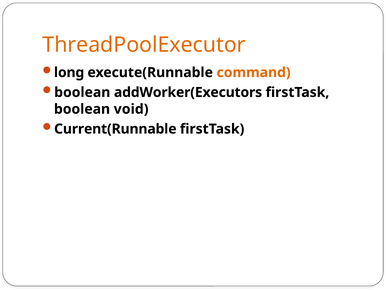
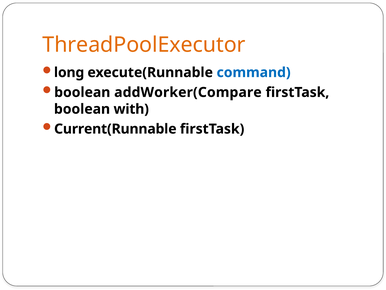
command colour: orange -> blue
addWorker(Executors: addWorker(Executors -> addWorker(Compare
void: void -> with
